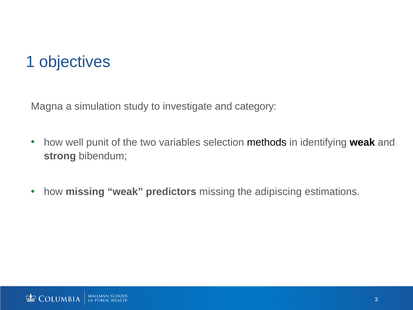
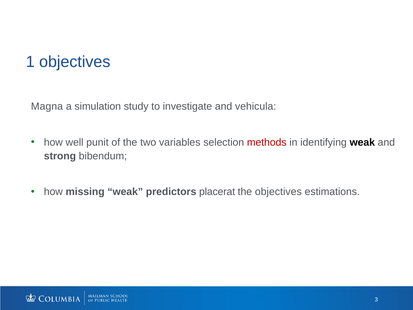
category: category -> vehicula
methods colour: black -> red
predictors missing: missing -> placerat
the adipiscing: adipiscing -> objectives
